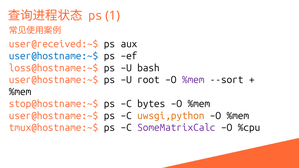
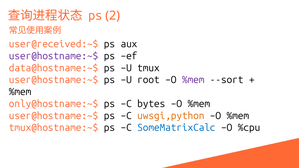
1: 1 -> 2
user@hostname:~$ at (54, 56) colour: blue -> purple
loss@hostname:~$: loss@hostname:~$ -> data@hostname:~$
bash: bash -> tmux
stop@hostname:~$: stop@hostname:~$ -> only@hostname:~$
SomeMatrixCalc colour: purple -> blue
